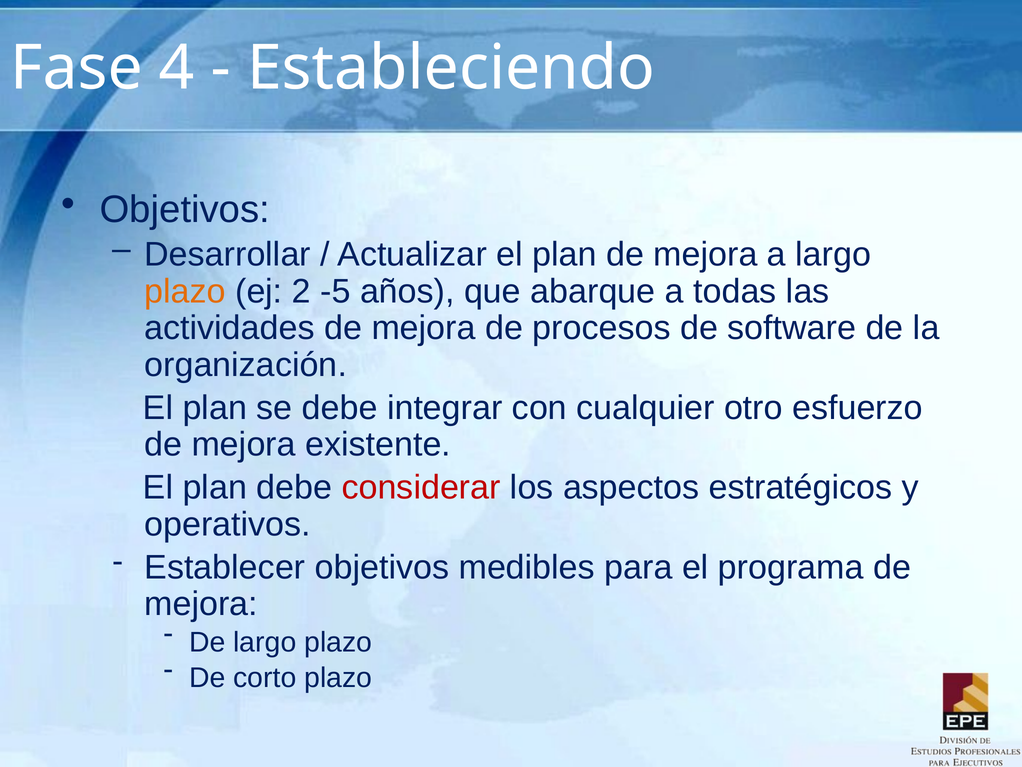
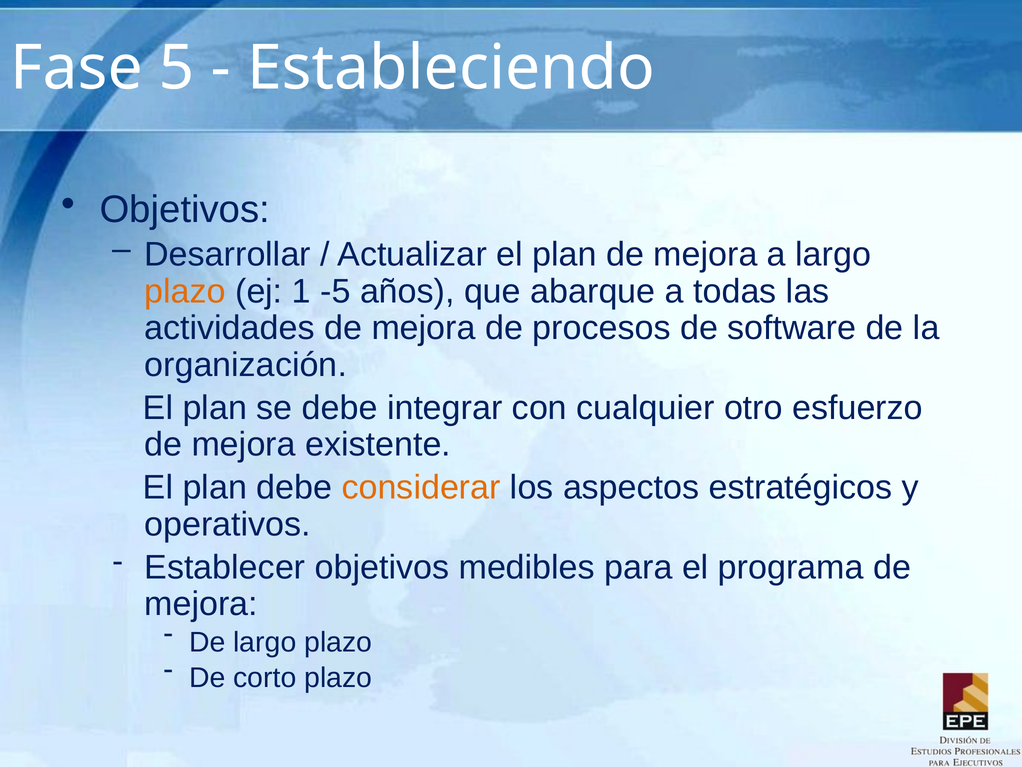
4: 4 -> 5
2: 2 -> 1
considerar colour: red -> orange
